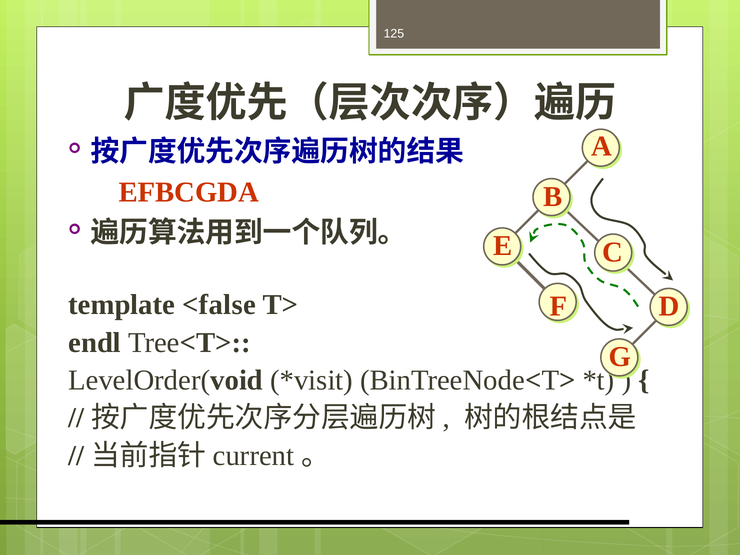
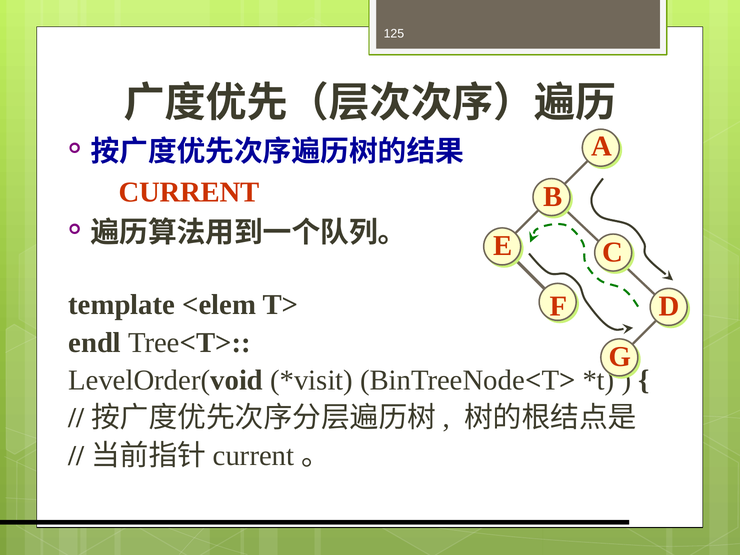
EFBCGDA at (189, 192): EFBCGDA -> CURRENT
<false: <false -> <elem
